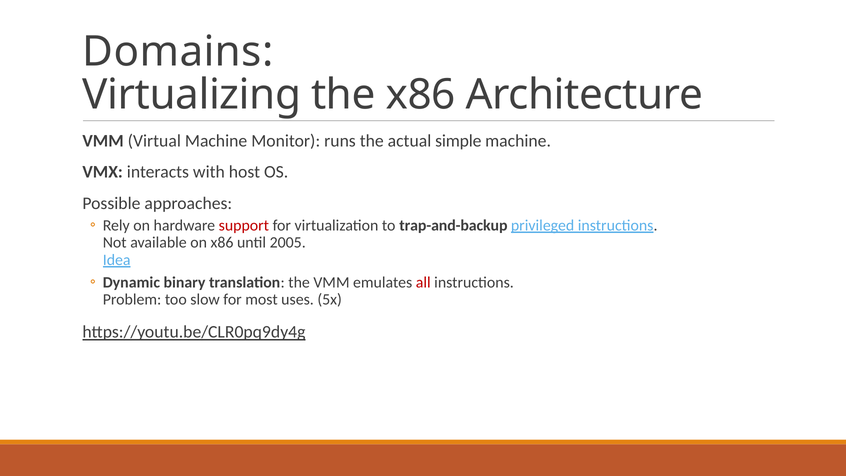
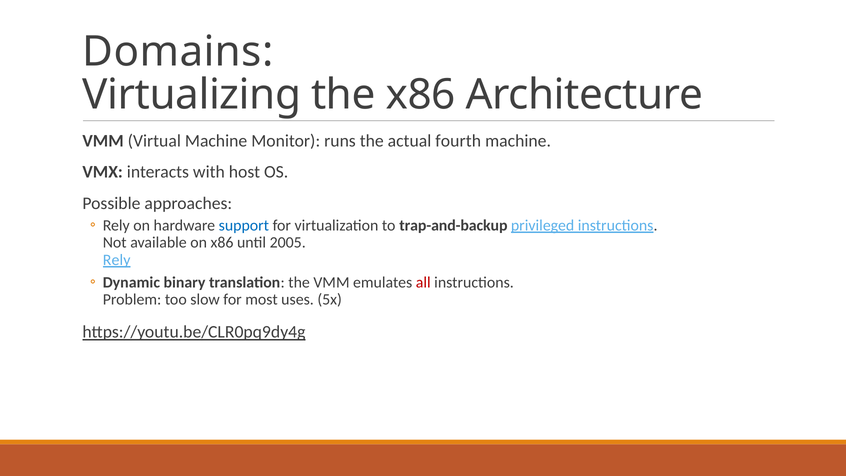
simple: simple -> fourth
support colour: red -> blue
Idea at (117, 260): Idea -> Rely
